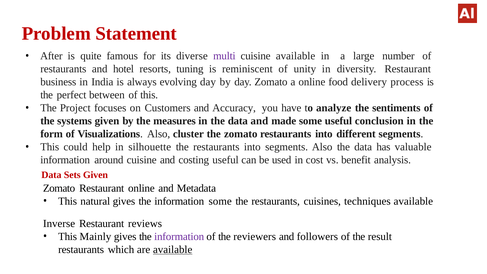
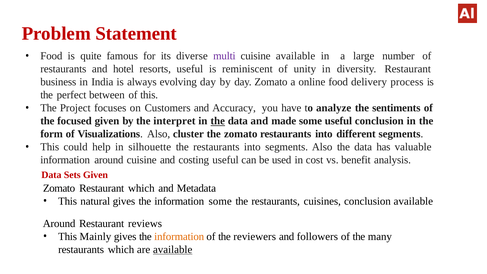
After at (51, 56): After -> Food
resorts tuning: tuning -> useful
systems: systems -> focused
measures: measures -> interpret
the at (218, 121) underline: none -> present
Restaurant online: online -> which
cuisines techniques: techniques -> conclusion
Inverse at (59, 223): Inverse -> Around
information at (179, 236) colour: purple -> orange
result: result -> many
